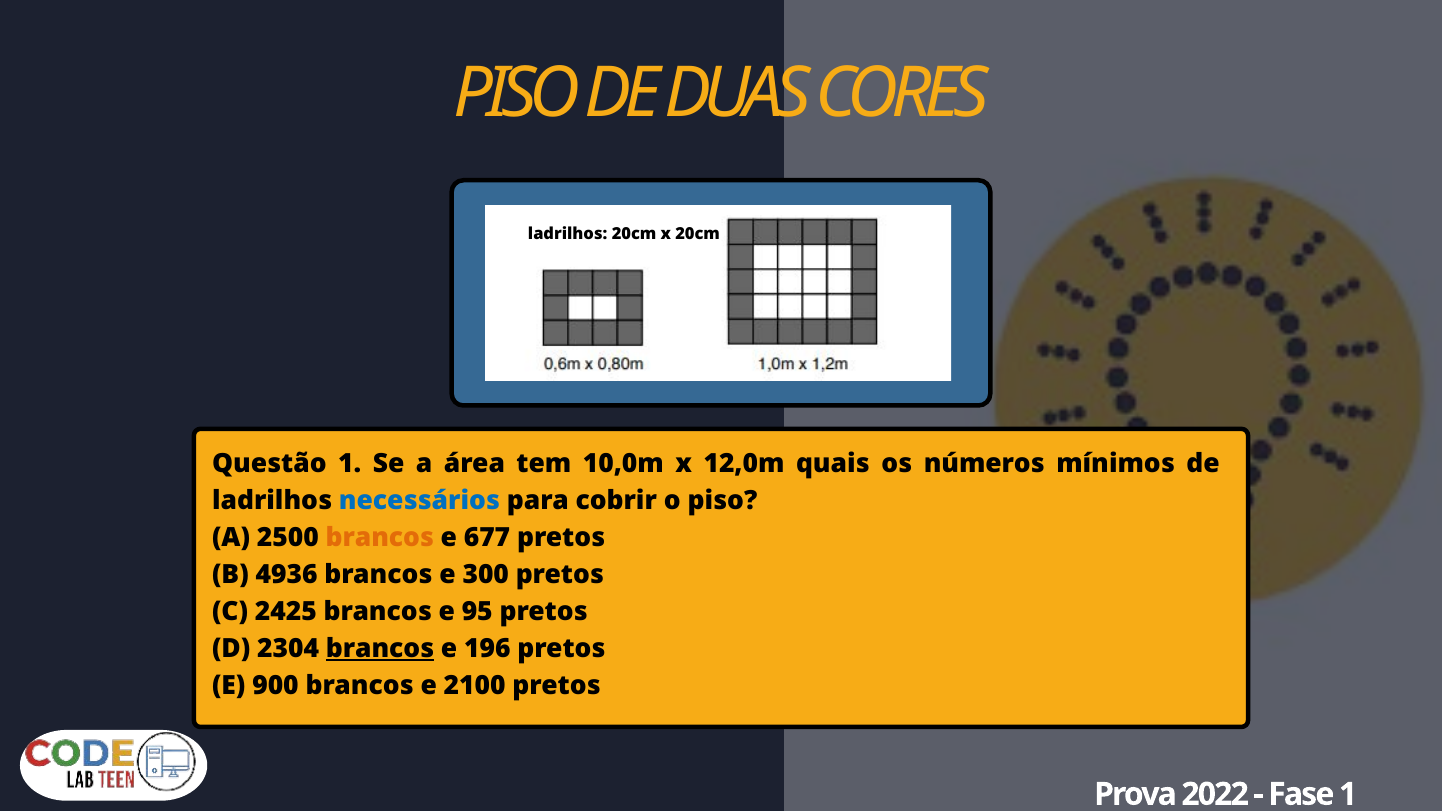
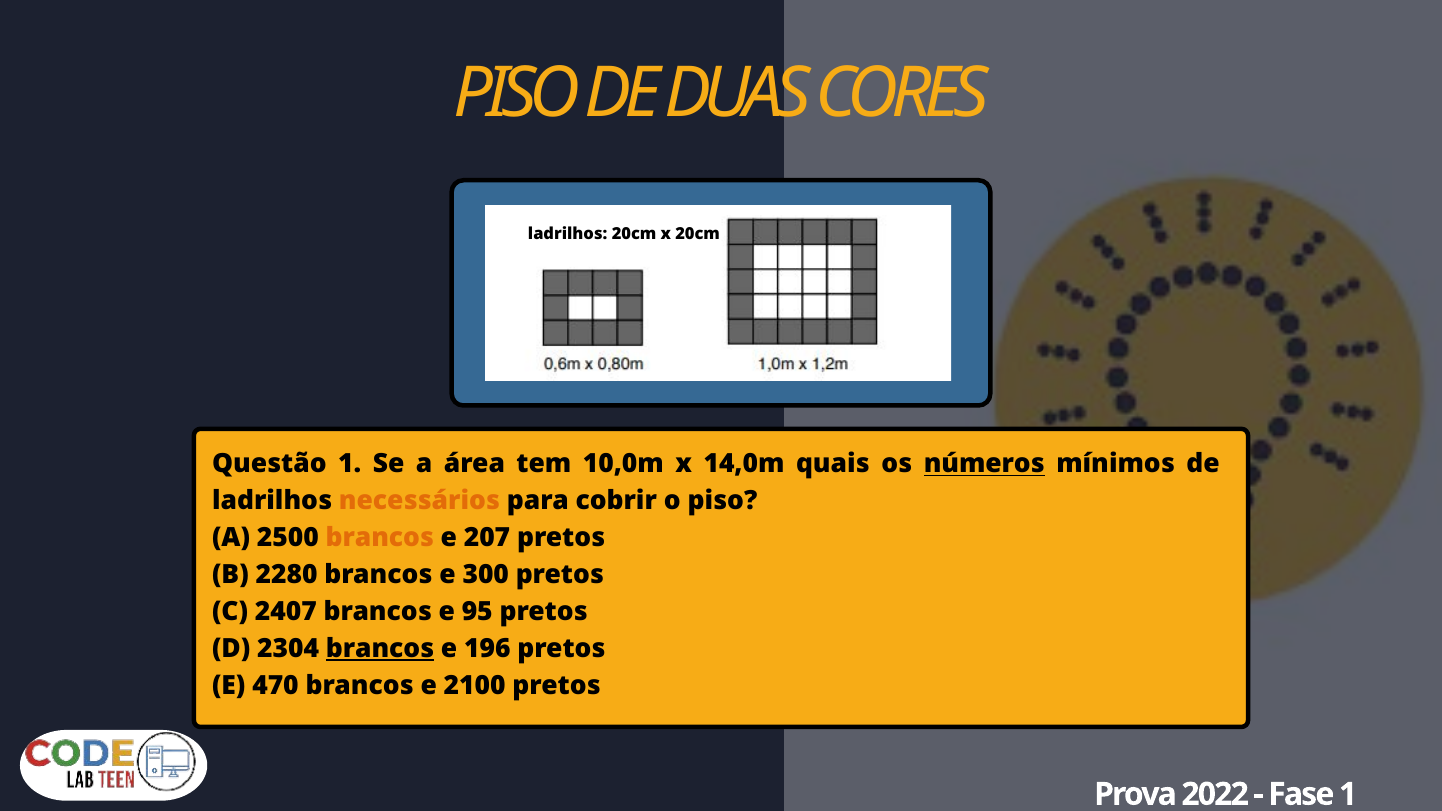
12,0m: 12,0m -> 14,0m
números underline: none -> present
necessários colour: blue -> orange
677: 677 -> 207
4936: 4936 -> 2280
2425: 2425 -> 2407
900: 900 -> 470
